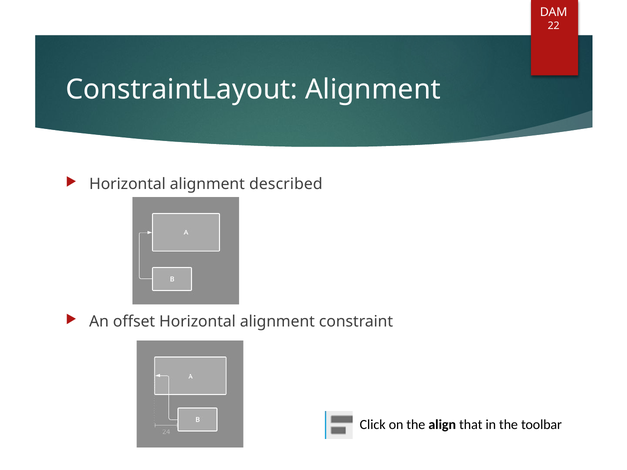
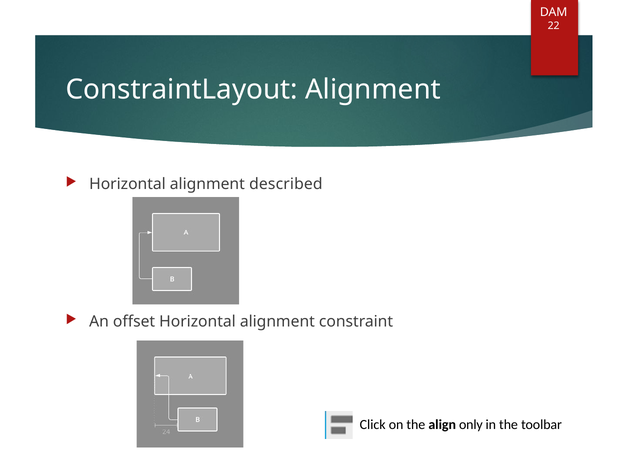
that: that -> only
